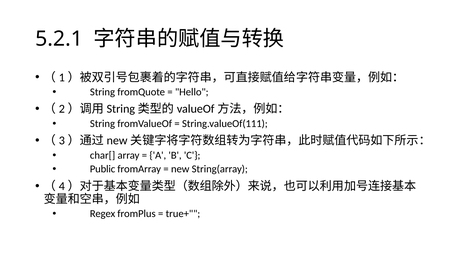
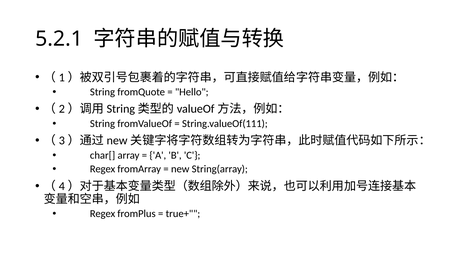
Public at (103, 169): Public -> Regex
